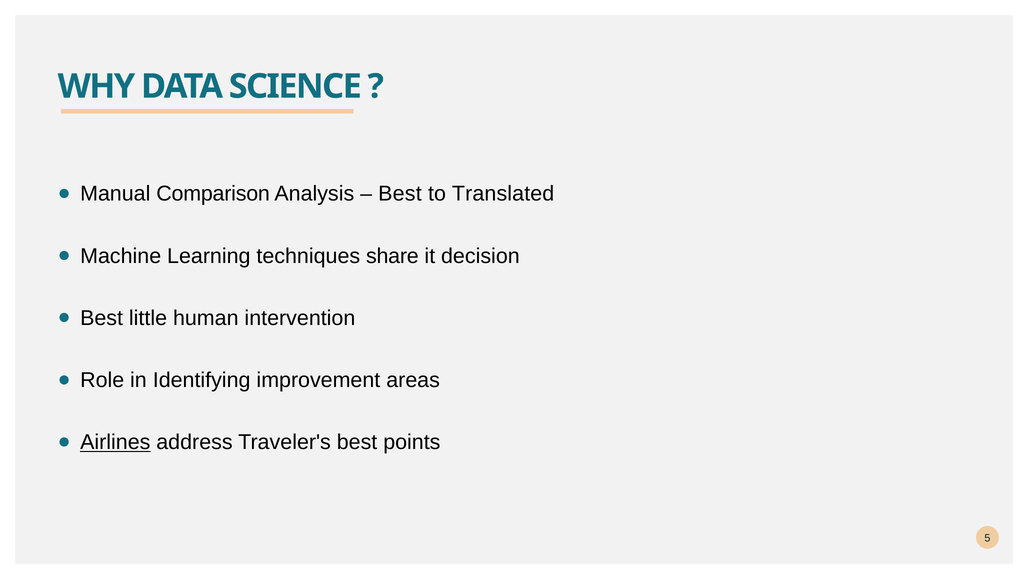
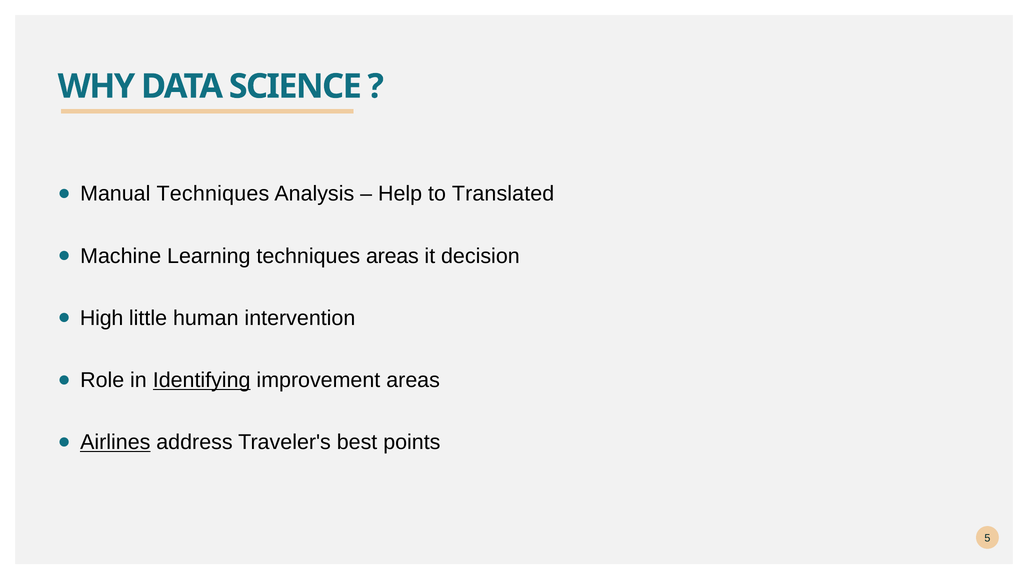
Manual Comparison: Comparison -> Techniques
Best at (400, 194): Best -> Help
techniques share: share -> areas
Best at (102, 318): Best -> High
Identifying underline: none -> present
